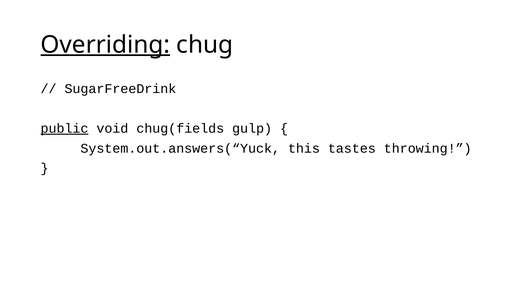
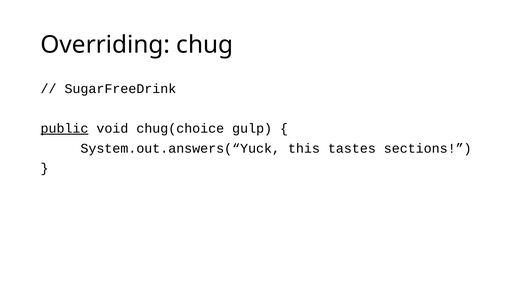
Overriding underline: present -> none
chug(fields: chug(fields -> chug(choice
throwing: throwing -> sections
